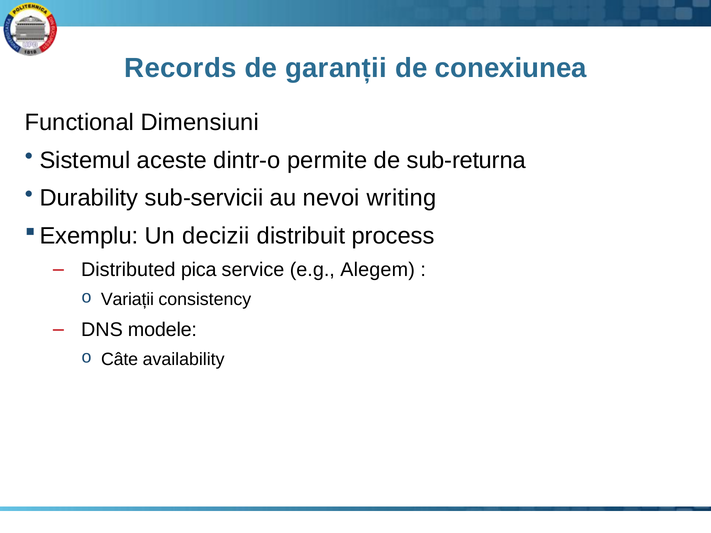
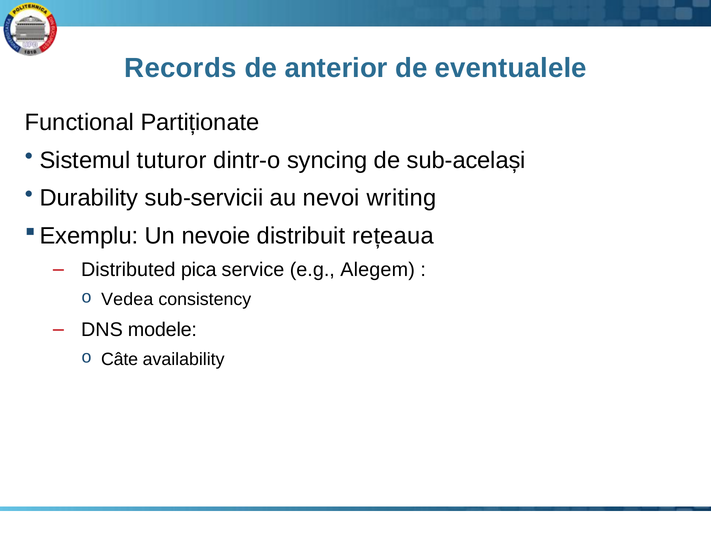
garanții: garanții -> anterior
conexiunea: conexiunea -> eventualele
Dimensiuni: Dimensiuni -> Partiționate
aceste: aceste -> tuturor
permite: permite -> syncing
sub-returna: sub-returna -> sub-același
decizii: decizii -> nevoie
process: process -> rețeaua
Variații: Variații -> Vedea
